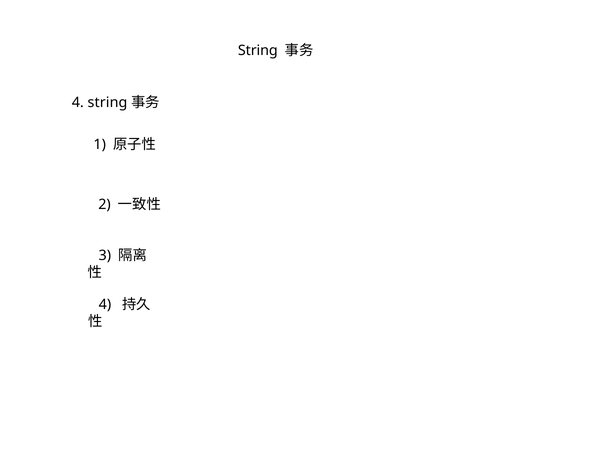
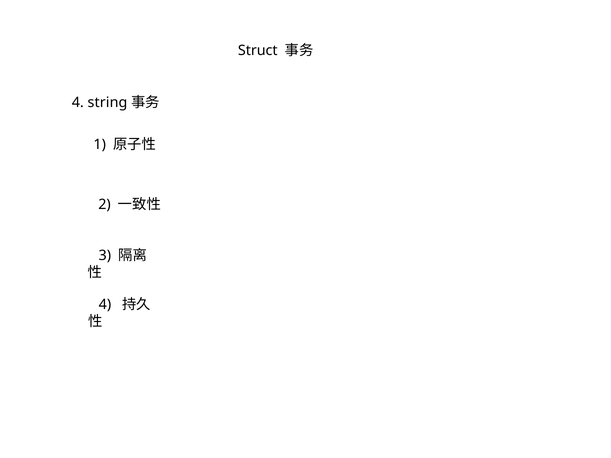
String at (258, 50): String -> Struct
